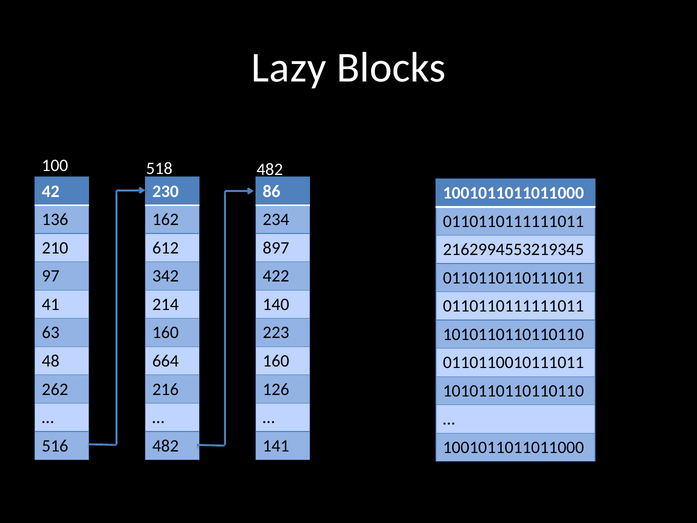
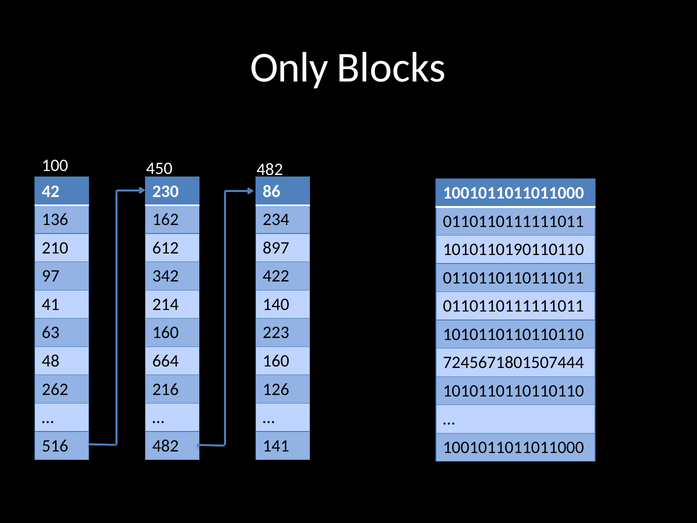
Lazy: Lazy -> Only
518: 518 -> 450
2162994553219345: 2162994553219345 -> 1010110190110110
0110110010111011: 0110110010111011 -> 7245671801507444
